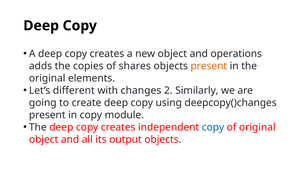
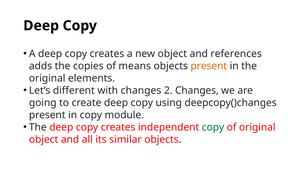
operations: operations -> references
shares: shares -> means
2 Similarly: Similarly -> Changes
copy at (213, 127) colour: blue -> green
output: output -> similar
